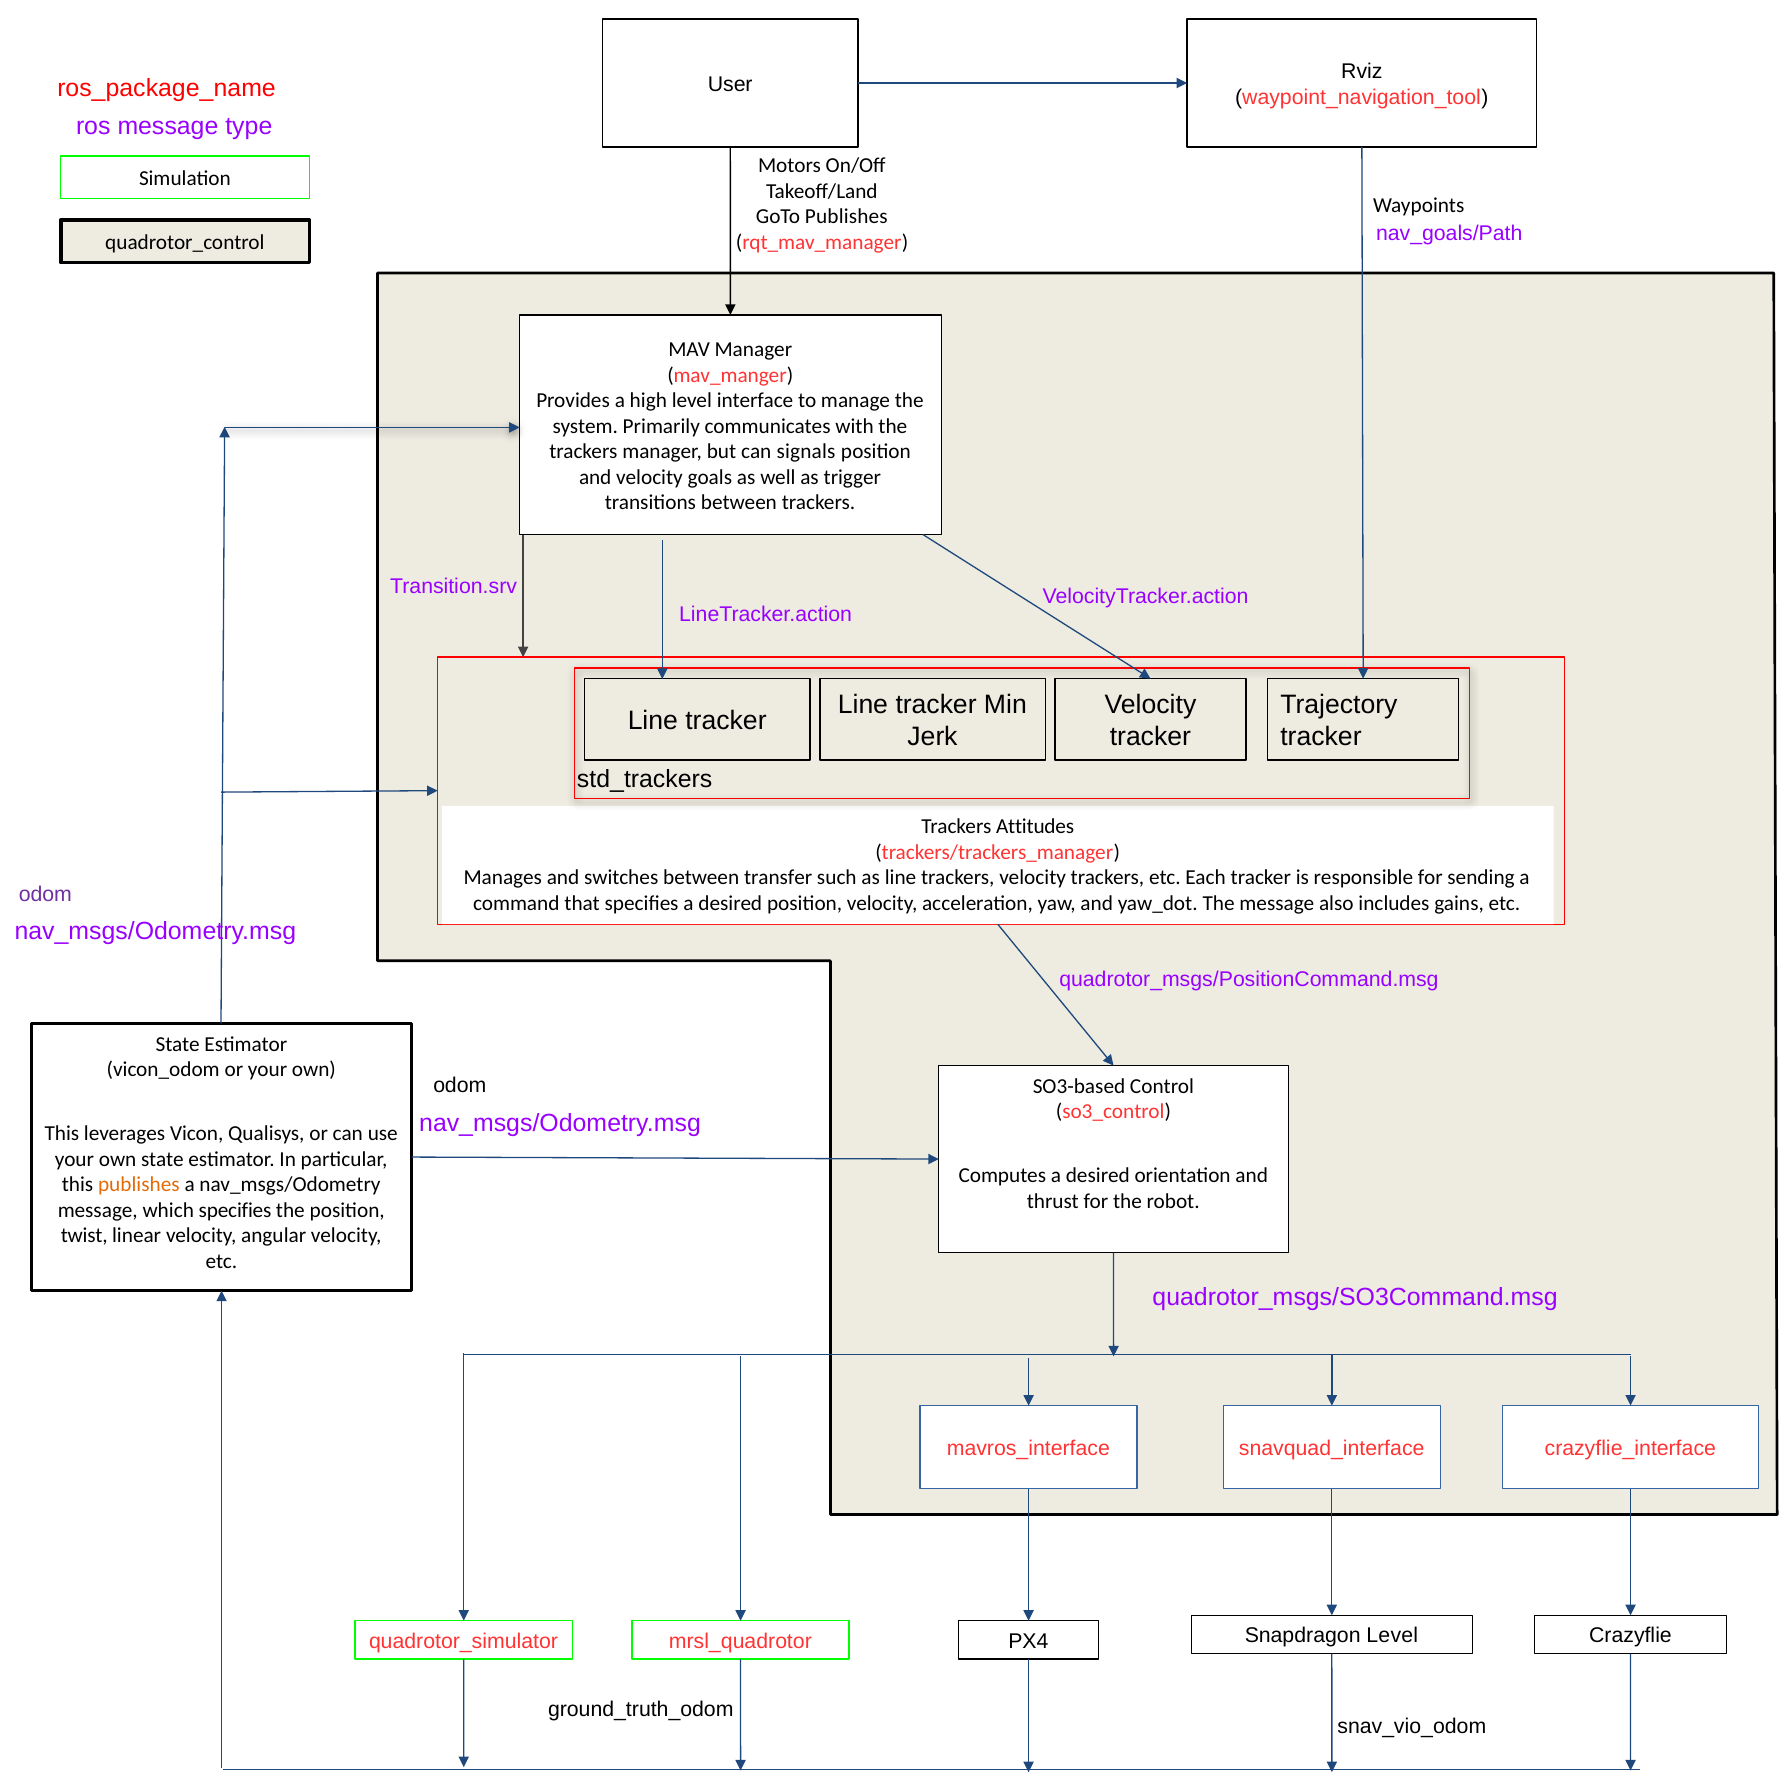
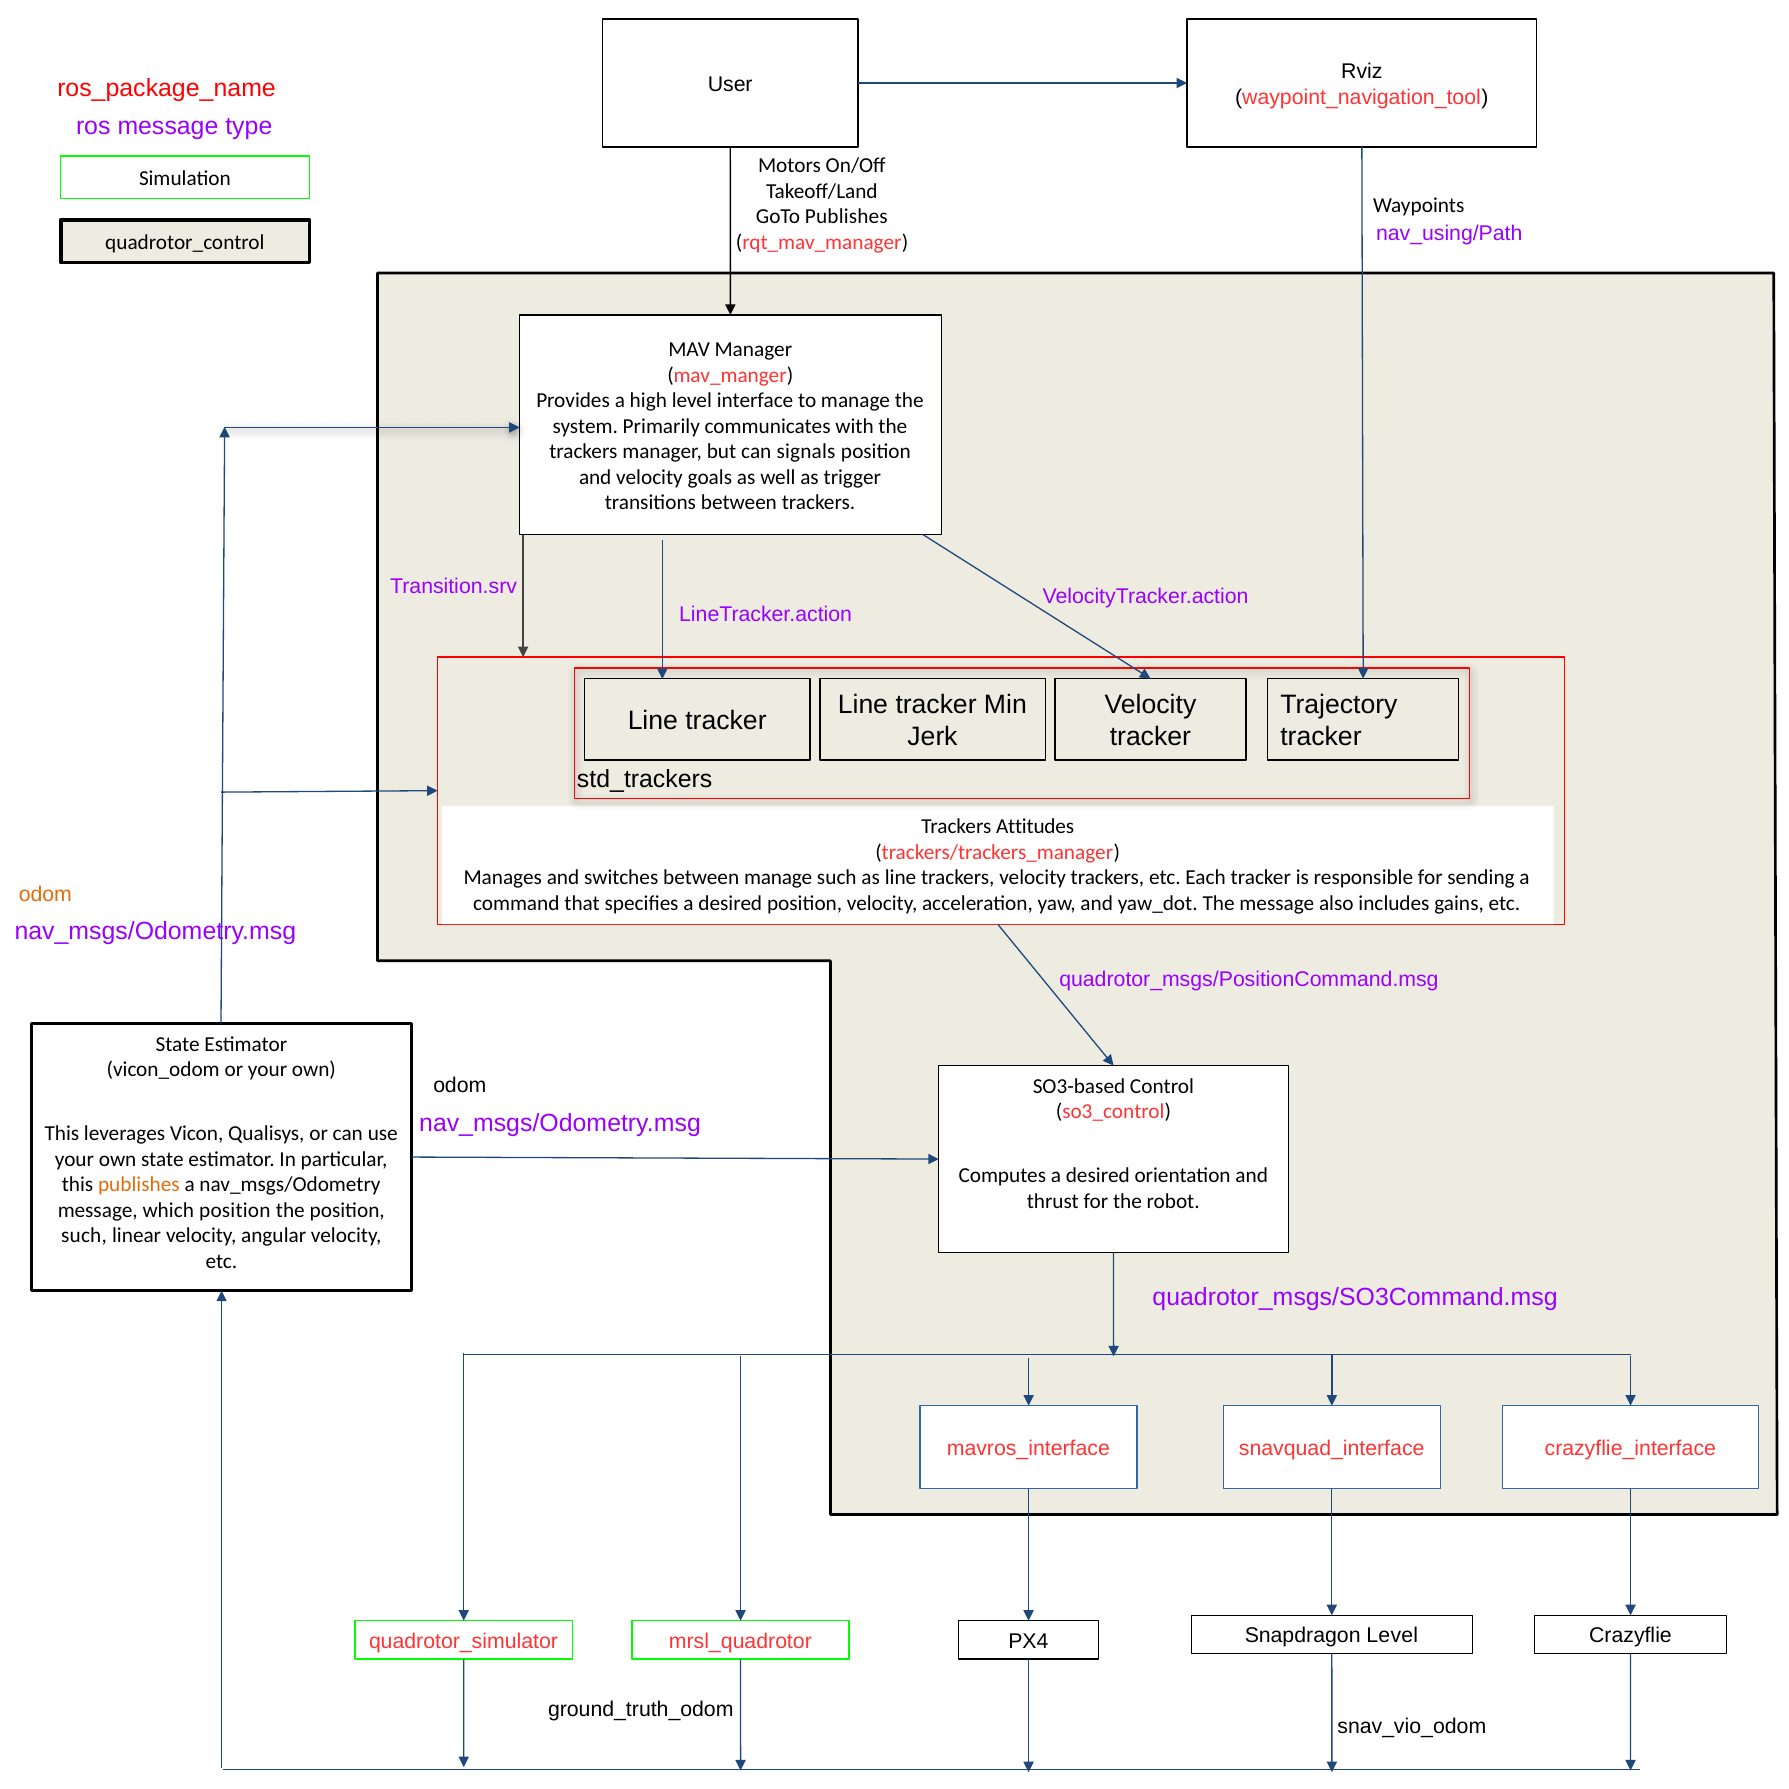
nav_goals/Path: nav_goals/Path -> nav_using/Path
between transfer: transfer -> manage
odom at (45, 894) colour: purple -> orange
which specifies: specifies -> position
twist at (84, 1236): twist -> such
